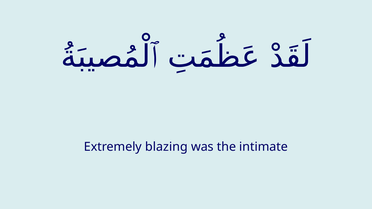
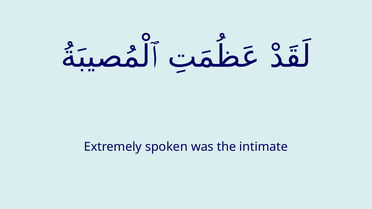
blazing: blazing -> spoken
